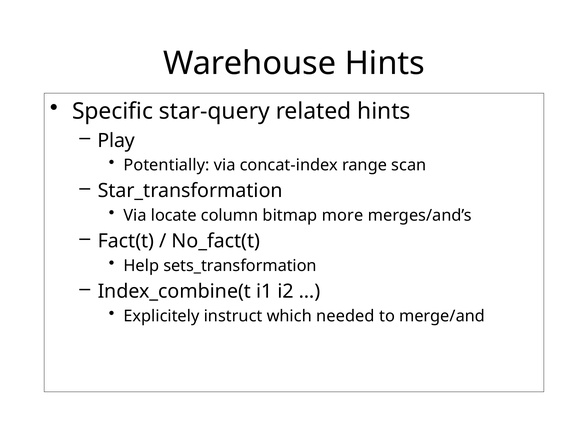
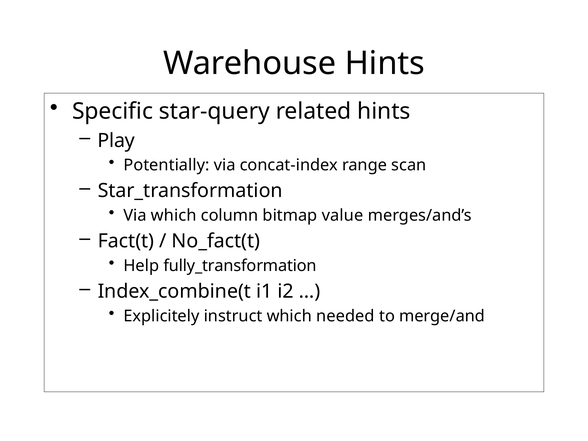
Via locate: locate -> which
more: more -> value
sets_transformation: sets_transformation -> fully_transformation
